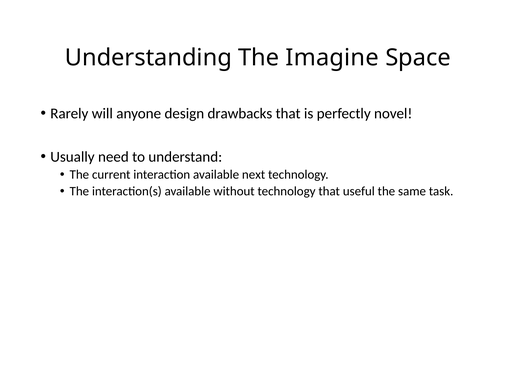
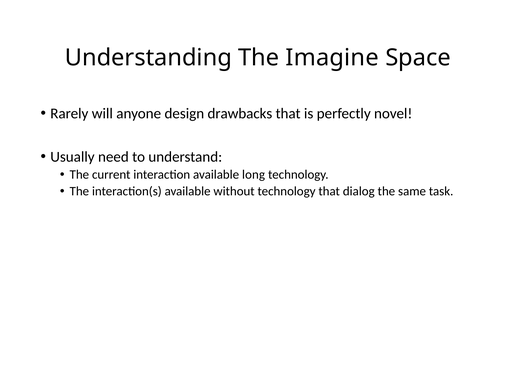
next: next -> long
useful: useful -> dialog
